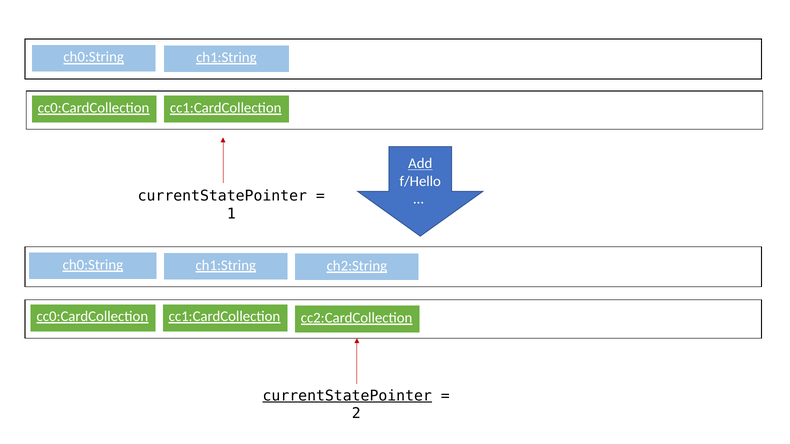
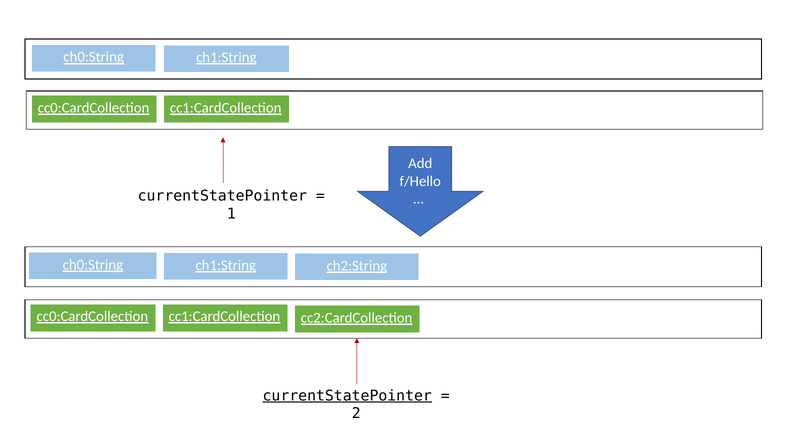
Add underline: present -> none
